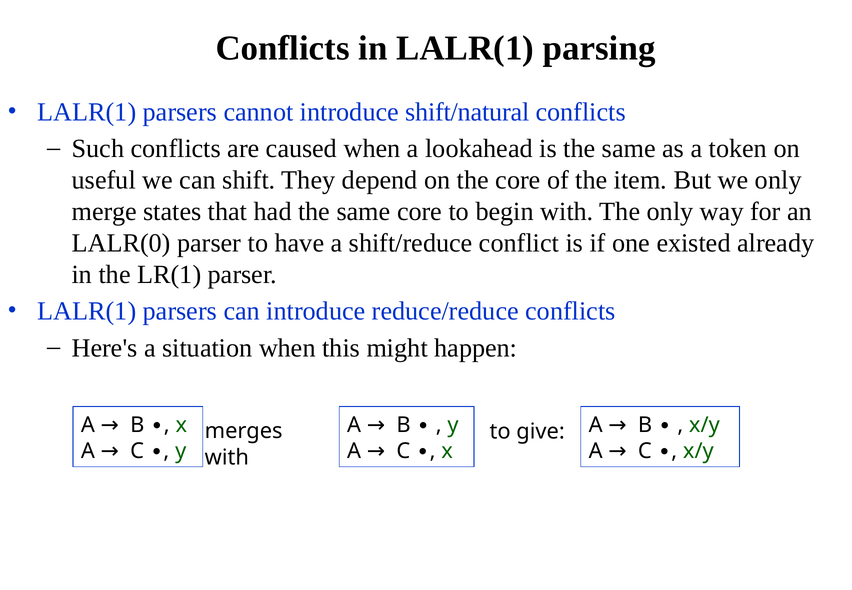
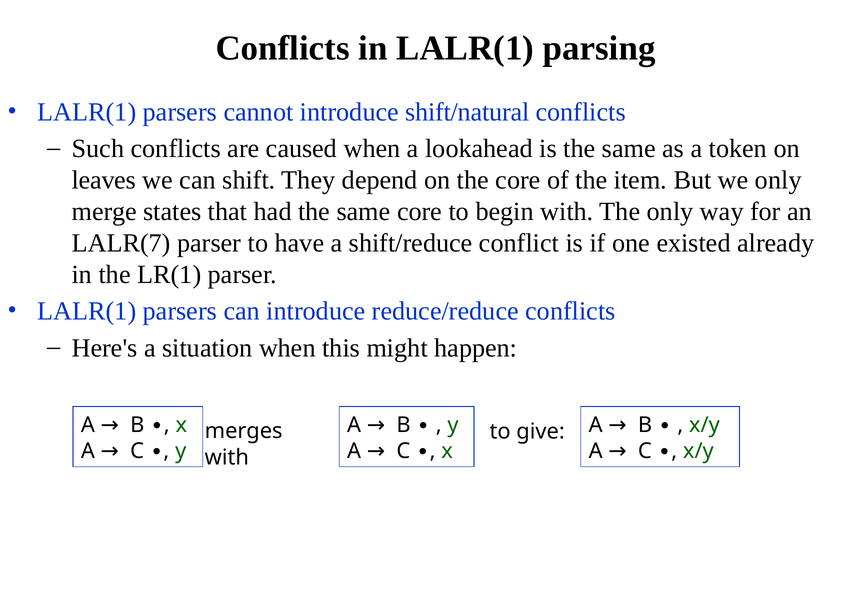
useful: useful -> leaves
LALR(0: LALR(0 -> LALR(7
